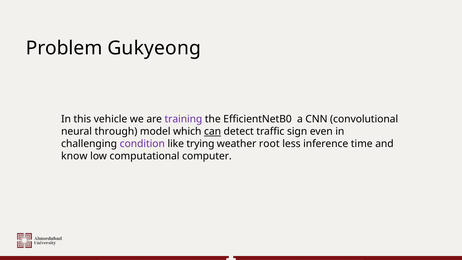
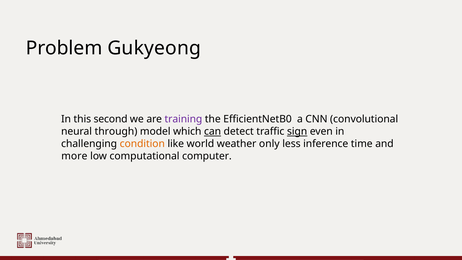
vehicle: vehicle -> second
sign underline: none -> present
condition colour: purple -> orange
trying: trying -> world
root: root -> only
know: know -> more
